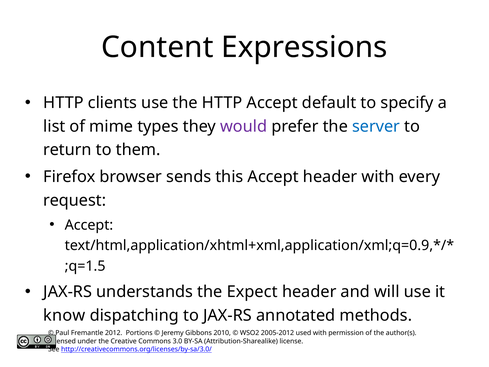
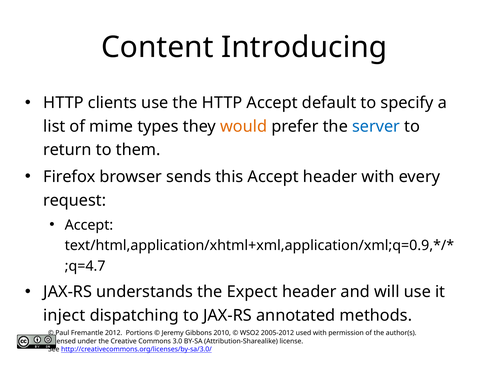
Expressions: Expressions -> Introducing
would colour: purple -> orange
;q=1.5: ;q=1.5 -> ;q=4.7
know: know -> inject
